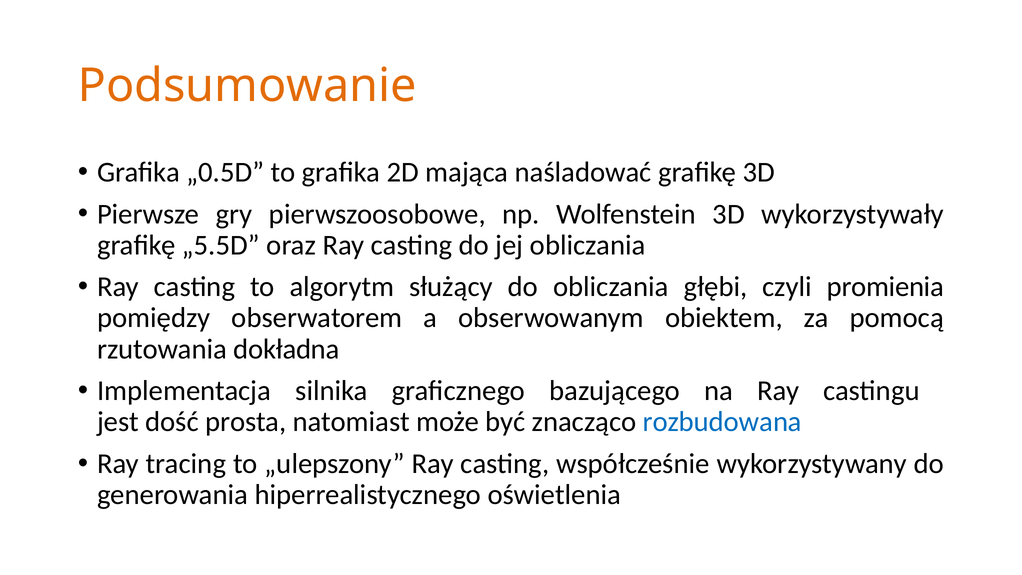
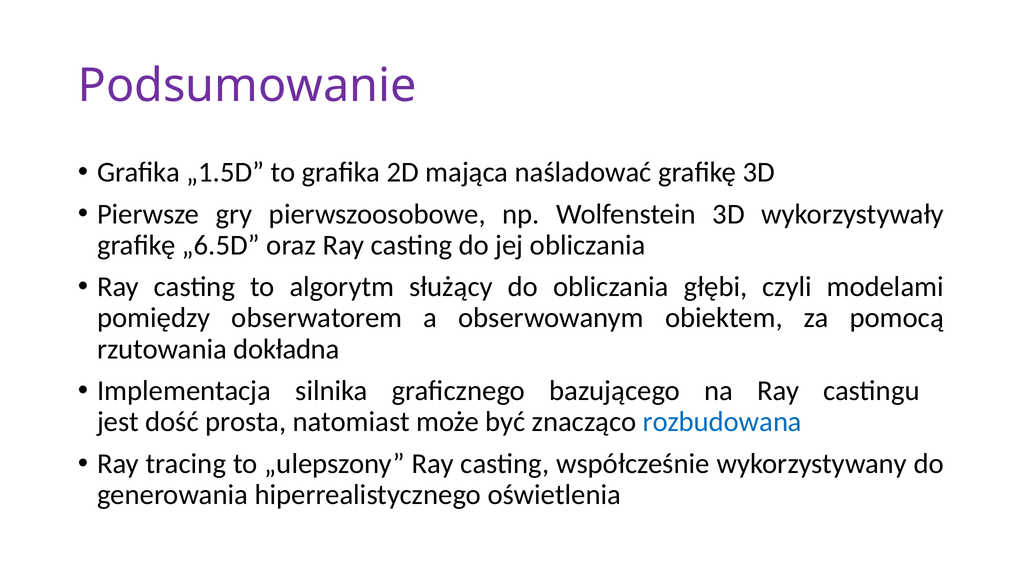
Podsumowanie colour: orange -> purple
„0.5D: „0.5D -> „1.5D
„5.5D: „5.5D -> „6.5D
promienia: promienia -> modelami
